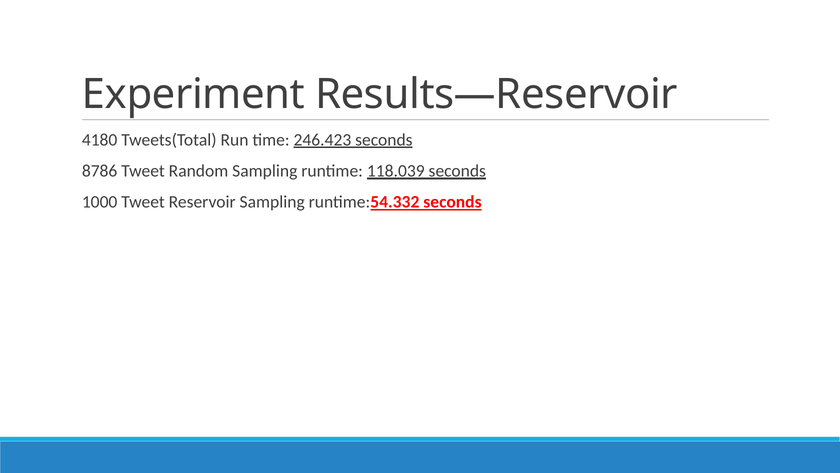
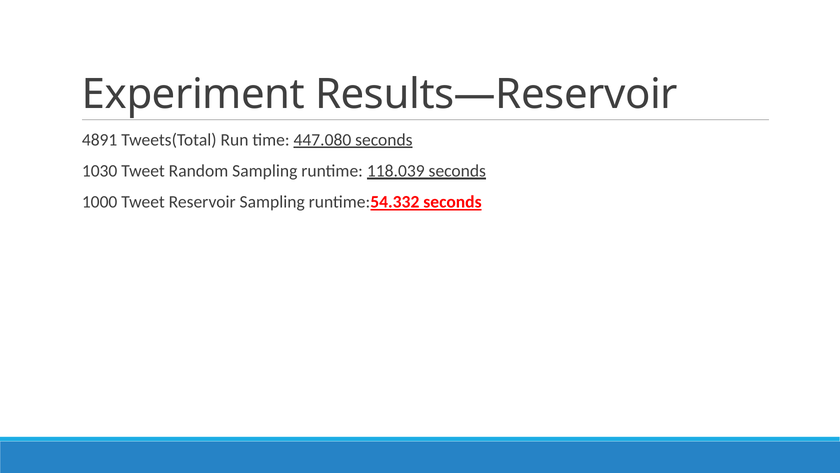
4180: 4180 -> 4891
246.423: 246.423 -> 447.080
8786: 8786 -> 1030
